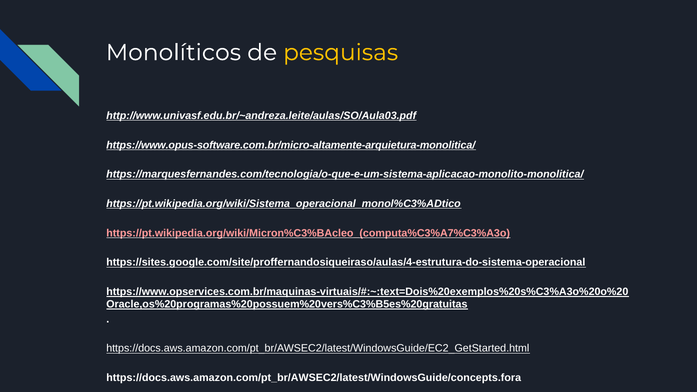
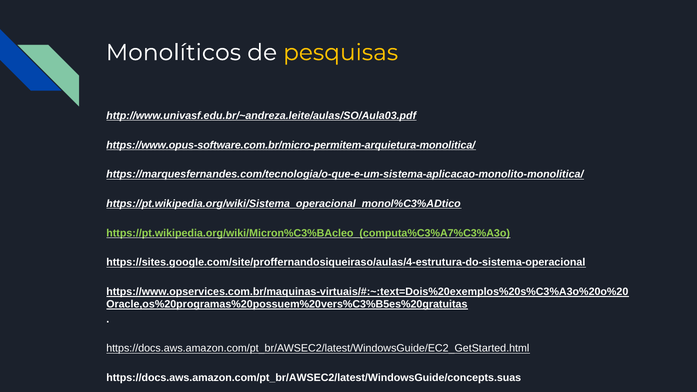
https://www.opus-software.com.br/micro-altamente-arquietura-monolitica/: https://www.opus-software.com.br/micro-altamente-arquietura-monolitica/ -> https://www.opus-software.com.br/micro-permitem-arquietura-monolitica/
https://pt.wikipedia.org/wiki/Micron%C3%BAcleo_(computa%C3%A7%C3%A3o colour: pink -> light green
https://docs.aws.amazon.com/pt_br/AWSEC2/latest/WindowsGuide/concepts.fora: https://docs.aws.amazon.com/pt_br/AWSEC2/latest/WindowsGuide/concepts.fora -> https://docs.aws.amazon.com/pt_br/AWSEC2/latest/WindowsGuide/concepts.suas
